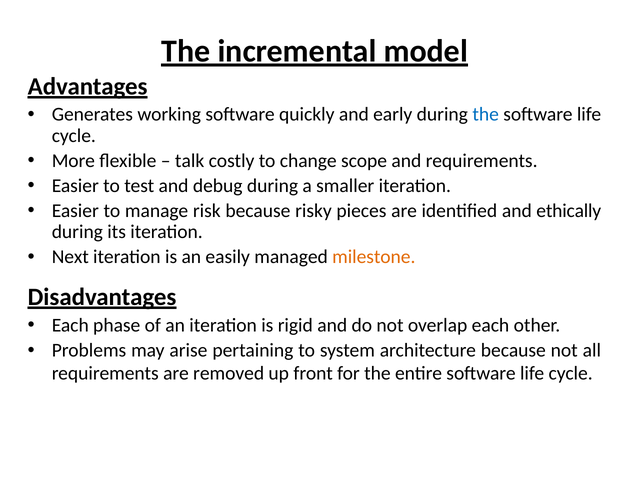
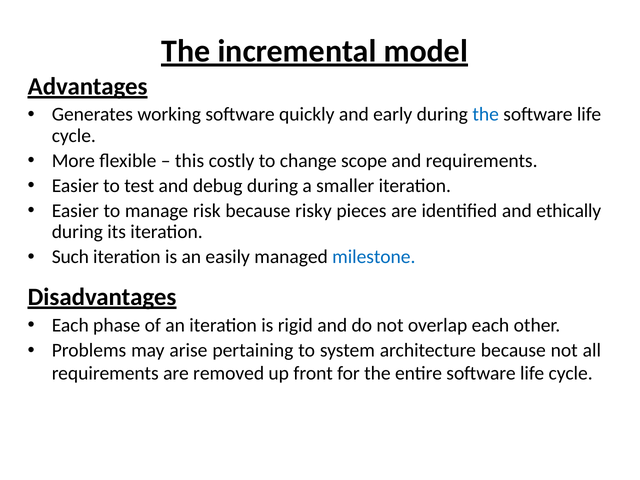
talk: talk -> this
Next: Next -> Such
milestone colour: orange -> blue
